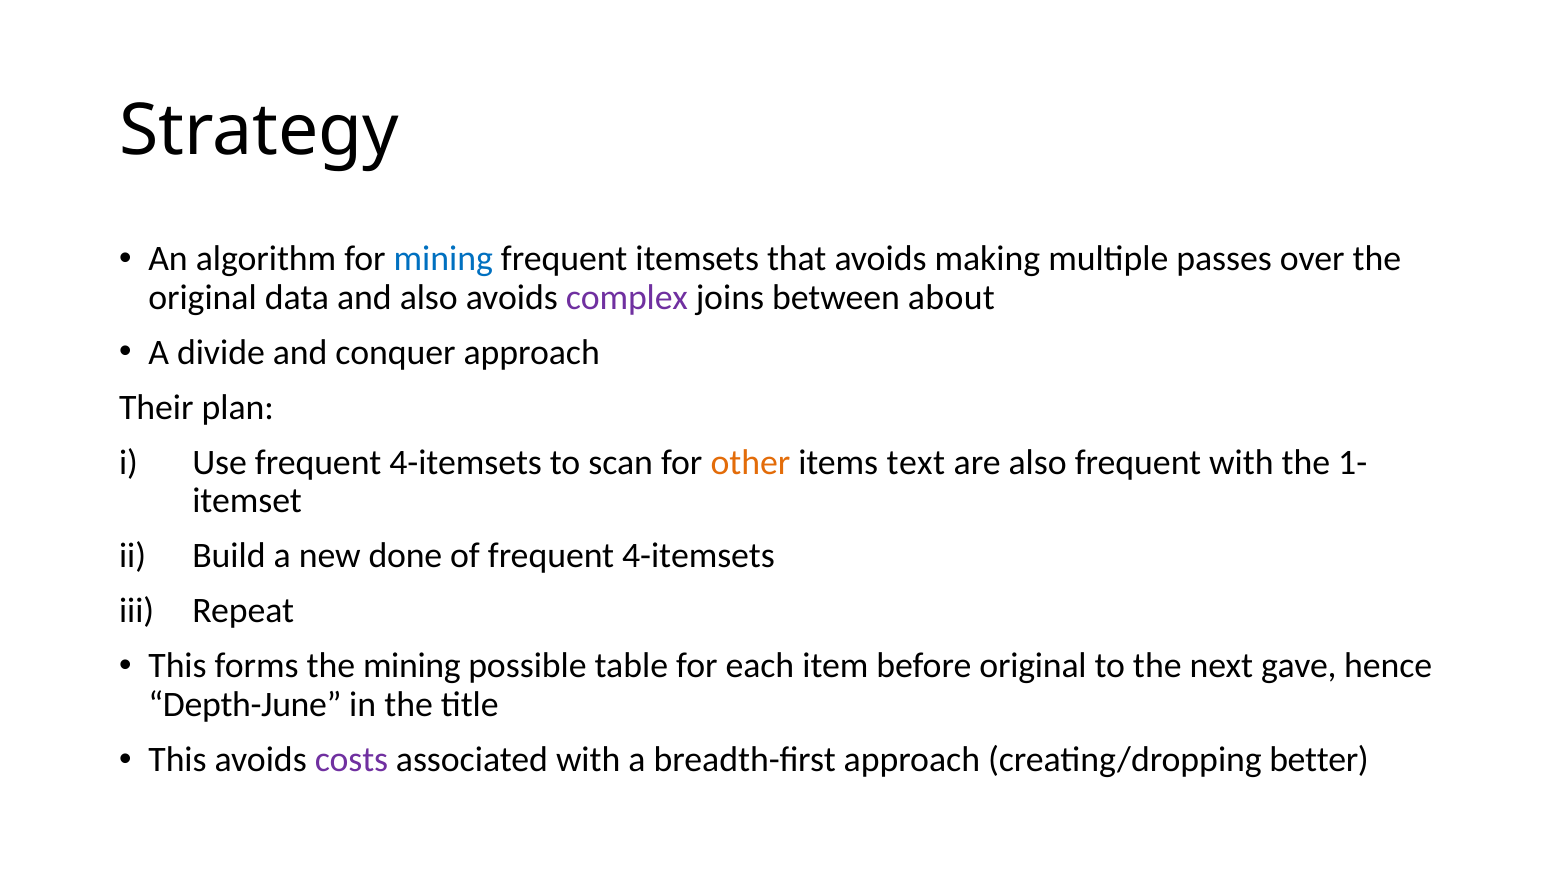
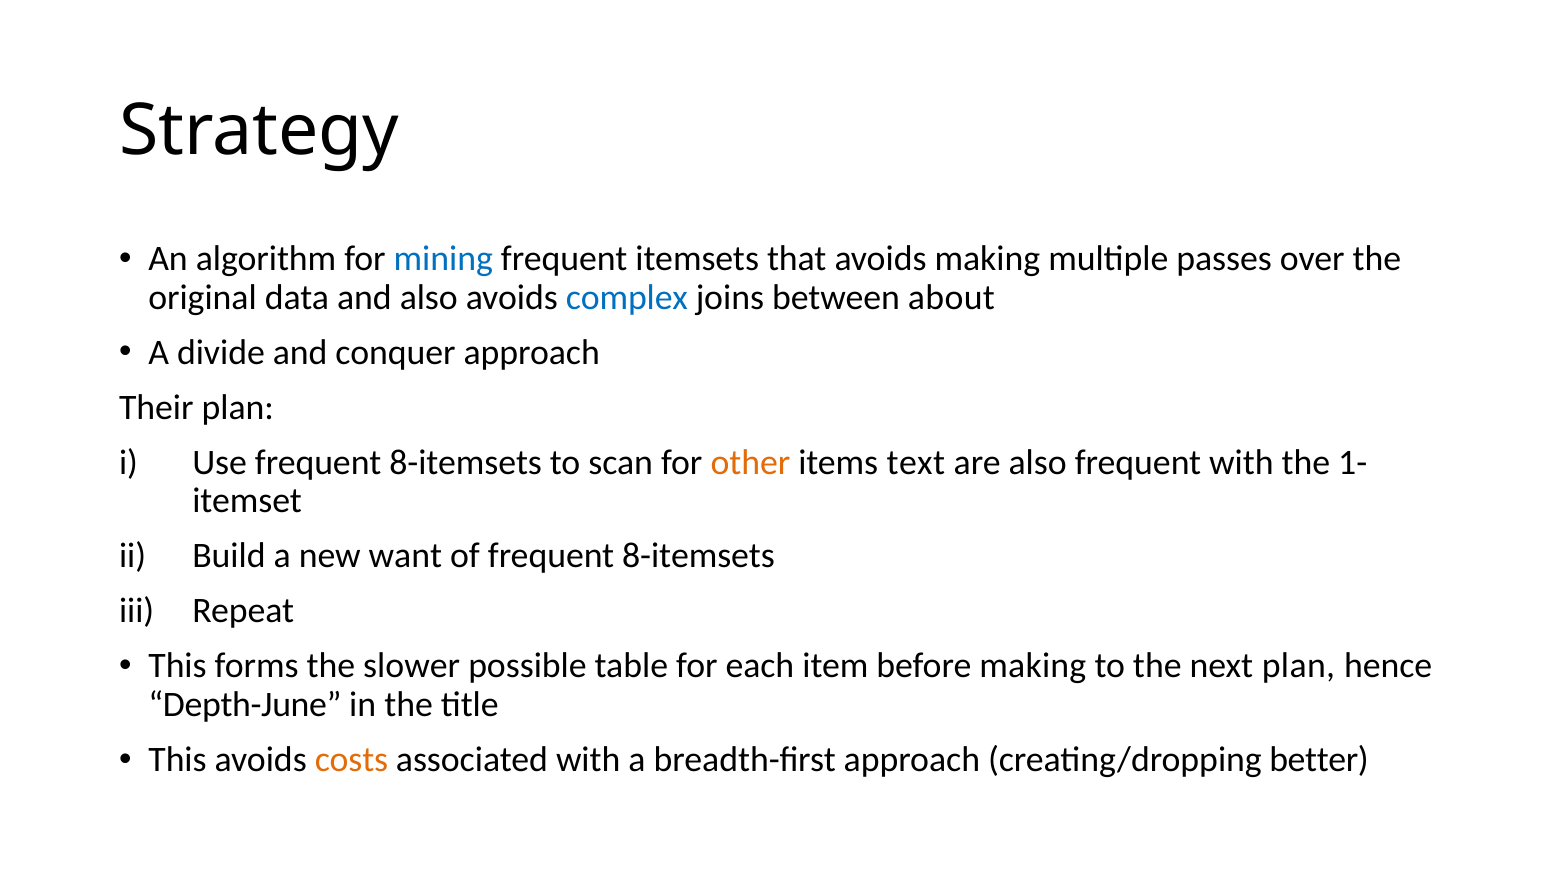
complex colour: purple -> blue
Use frequent 4-itemsets: 4-itemsets -> 8-itemsets
done: done -> want
of frequent 4-itemsets: 4-itemsets -> 8-itemsets
the mining: mining -> slower
before original: original -> making
next gave: gave -> plan
costs colour: purple -> orange
